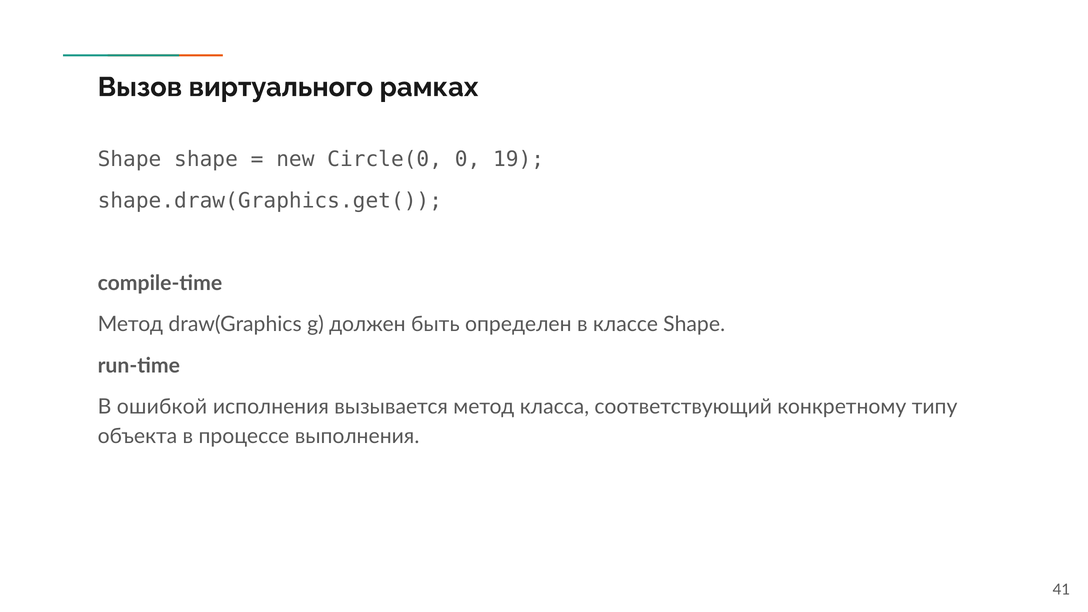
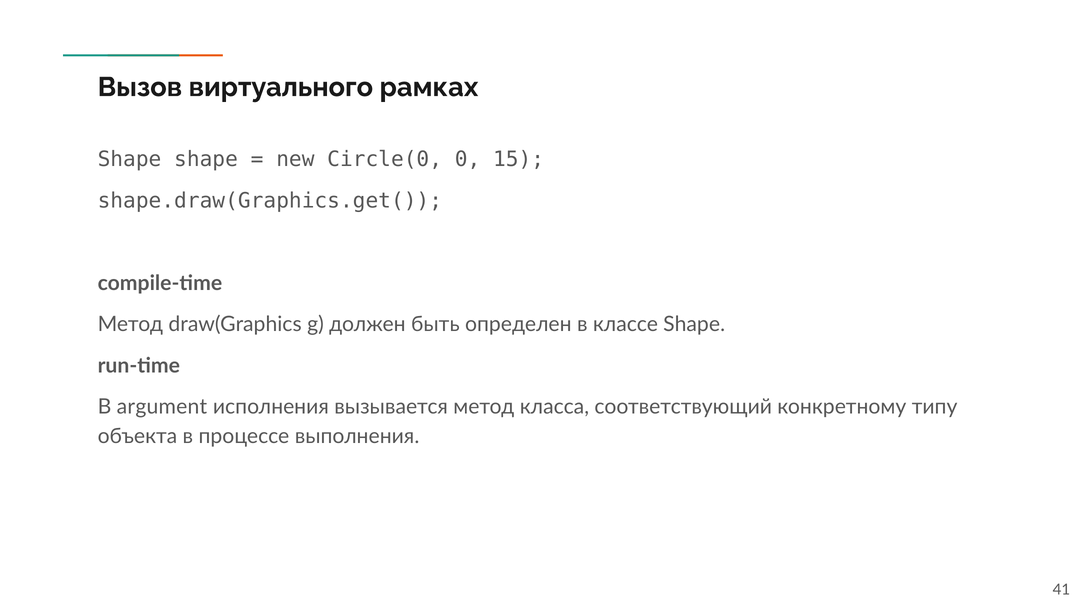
19: 19 -> 15
ошибкой: ошибкой -> argument
